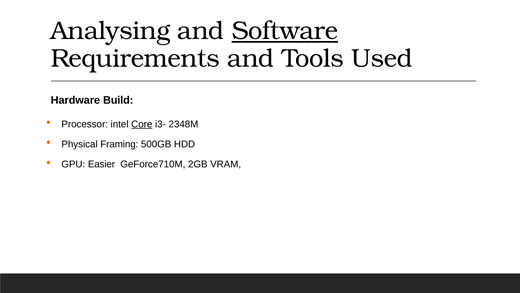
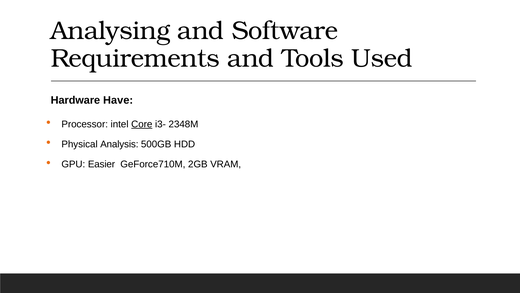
Software underline: present -> none
Build: Build -> Have
Framing: Framing -> Analysis
